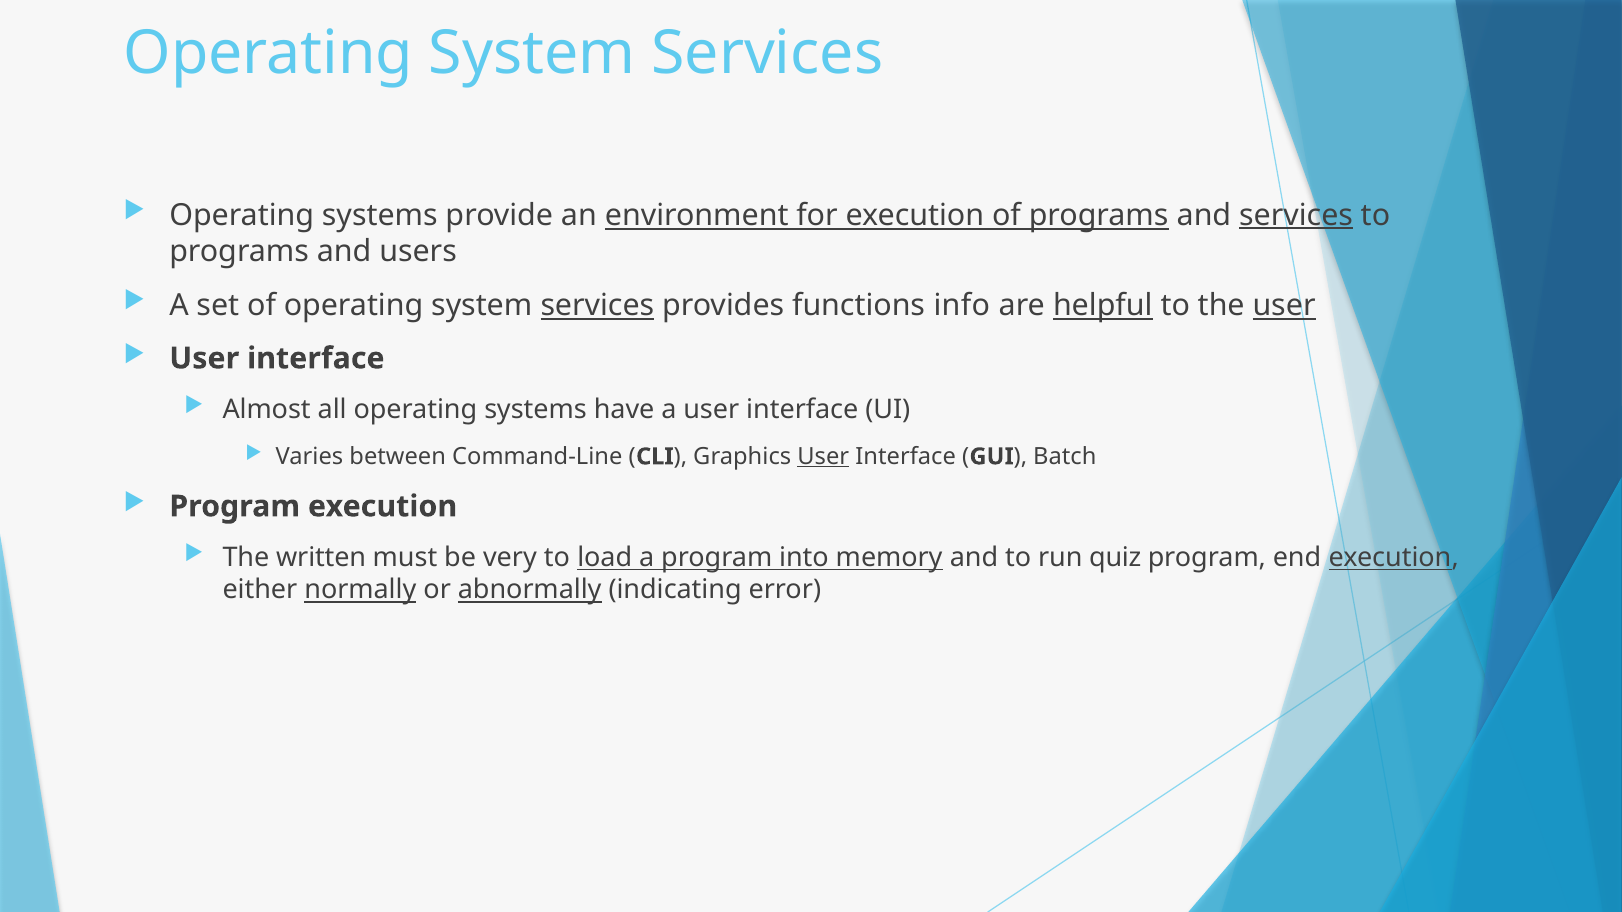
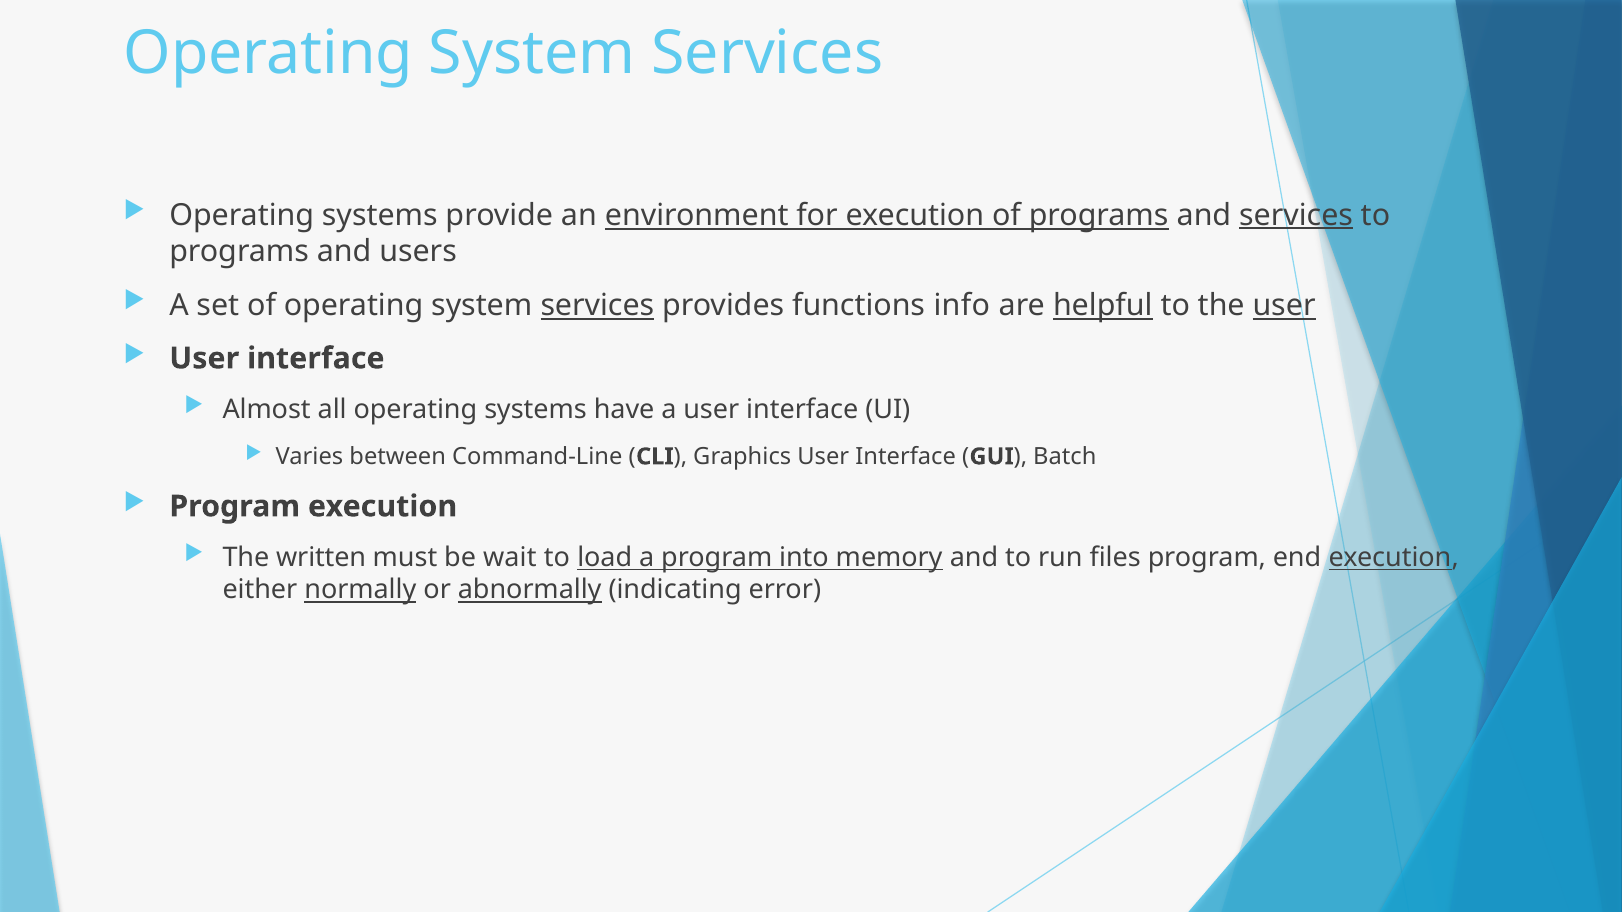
User at (823, 457) underline: present -> none
very: very -> wait
quiz: quiz -> files
